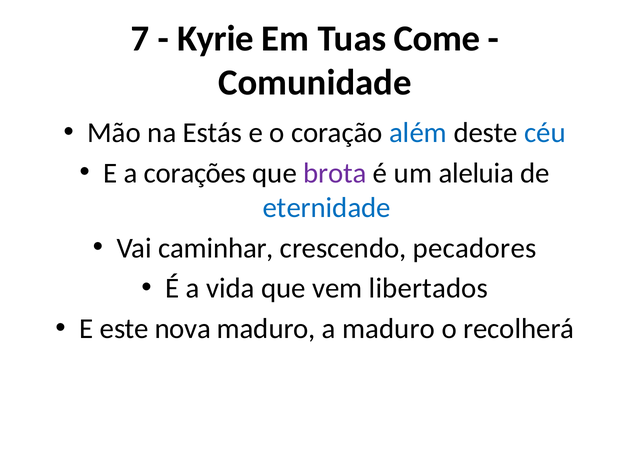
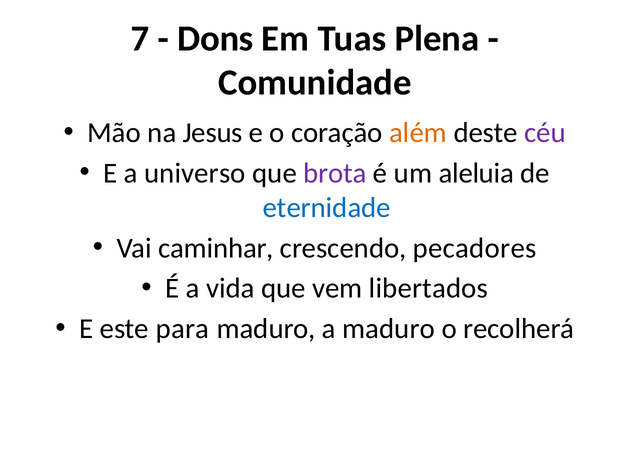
Kyrie: Kyrie -> Dons
Come: Come -> Plena
Estás: Estás -> Jesus
além colour: blue -> orange
céu colour: blue -> purple
corações: corações -> universo
nova: nova -> para
